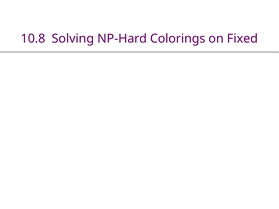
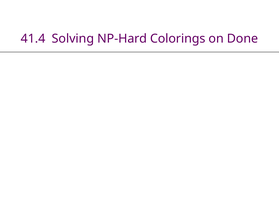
10.8: 10.8 -> 41.4
Fixed: Fixed -> Done
